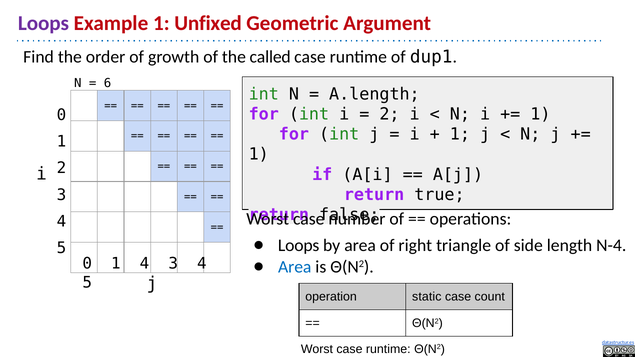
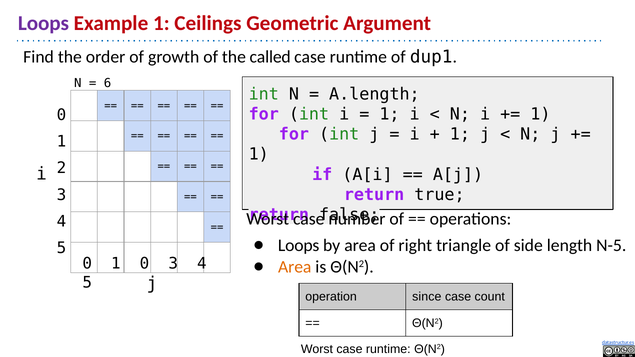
Unfixed: Unfixed -> Ceilings
2 at (389, 114): 2 -> 1
N-4: N-4 -> N-5
1 4: 4 -> 0
Area at (295, 267) colour: blue -> orange
static: static -> since
